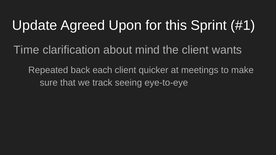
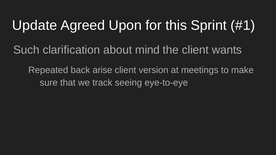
Time: Time -> Such
each: each -> arise
quicker: quicker -> version
